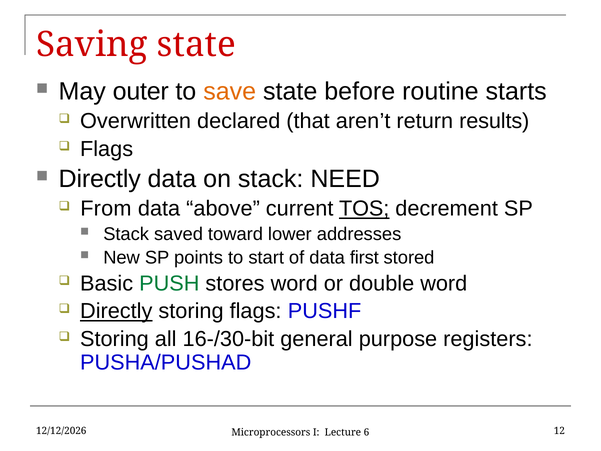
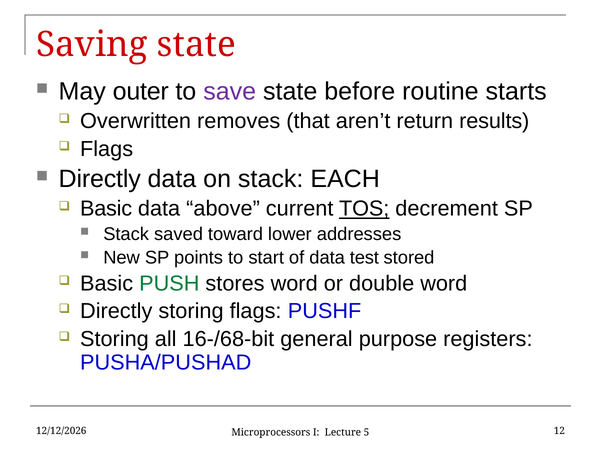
save colour: orange -> purple
declared: declared -> removes
NEED: NEED -> EACH
From at (106, 209): From -> Basic
first: first -> test
Directly at (116, 311) underline: present -> none
16-/30-bit: 16-/30-bit -> 16-/68-bit
6: 6 -> 5
